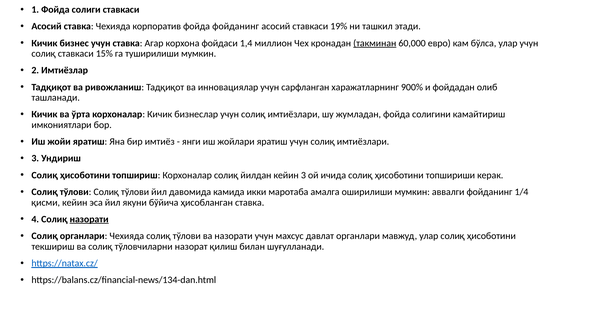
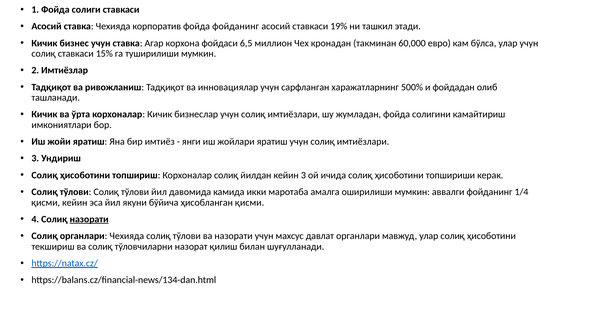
1,4: 1,4 -> 6,5
такминан underline: present -> none
900%: 900% -> 500%
ҳисобланган ставка: ставка -> қисми
